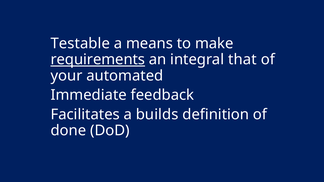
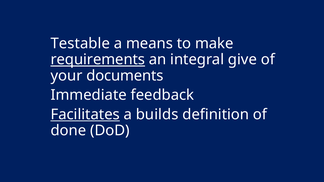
that: that -> give
automated: automated -> documents
Facilitates underline: none -> present
